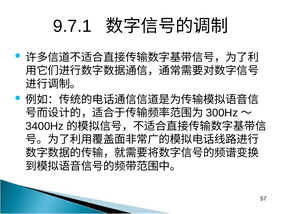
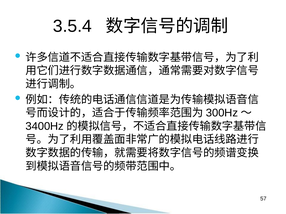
9.7.1: 9.7.1 -> 3.5.4
